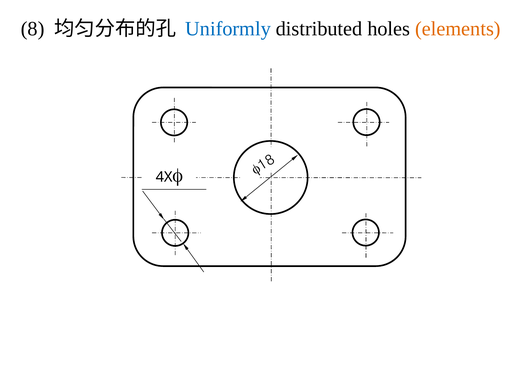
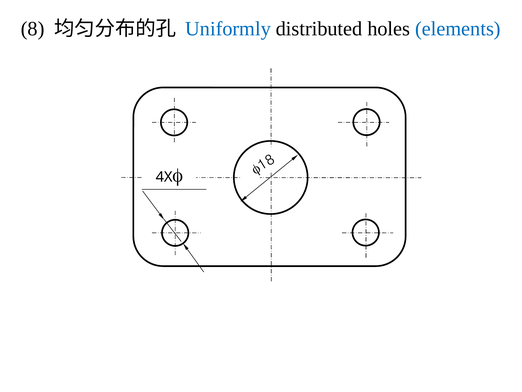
elements colour: orange -> blue
